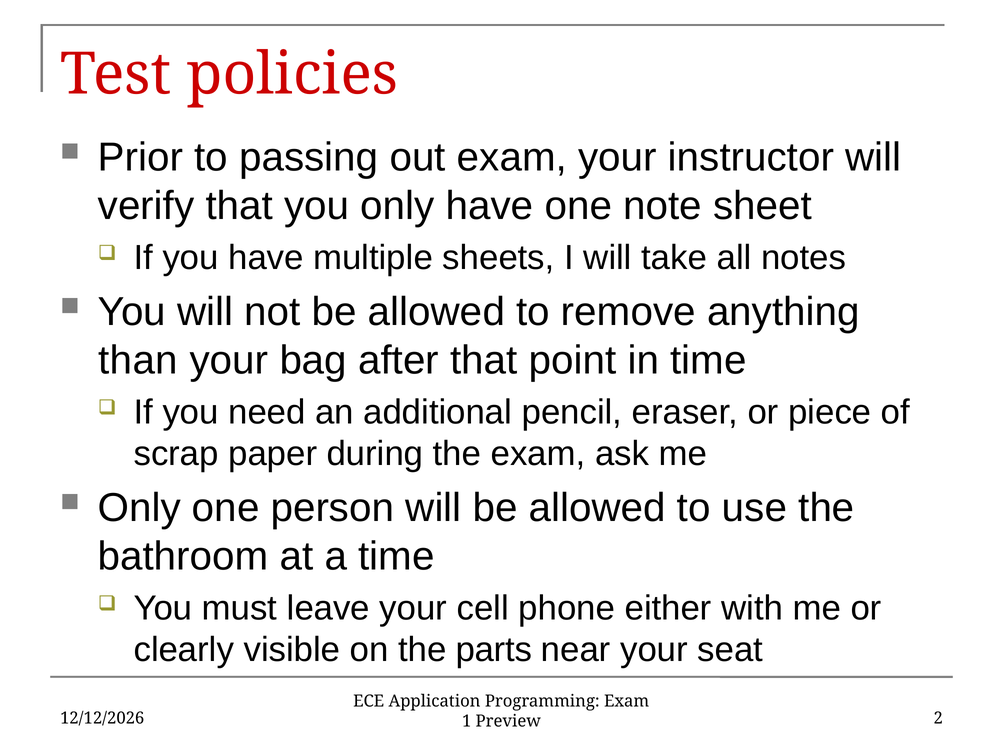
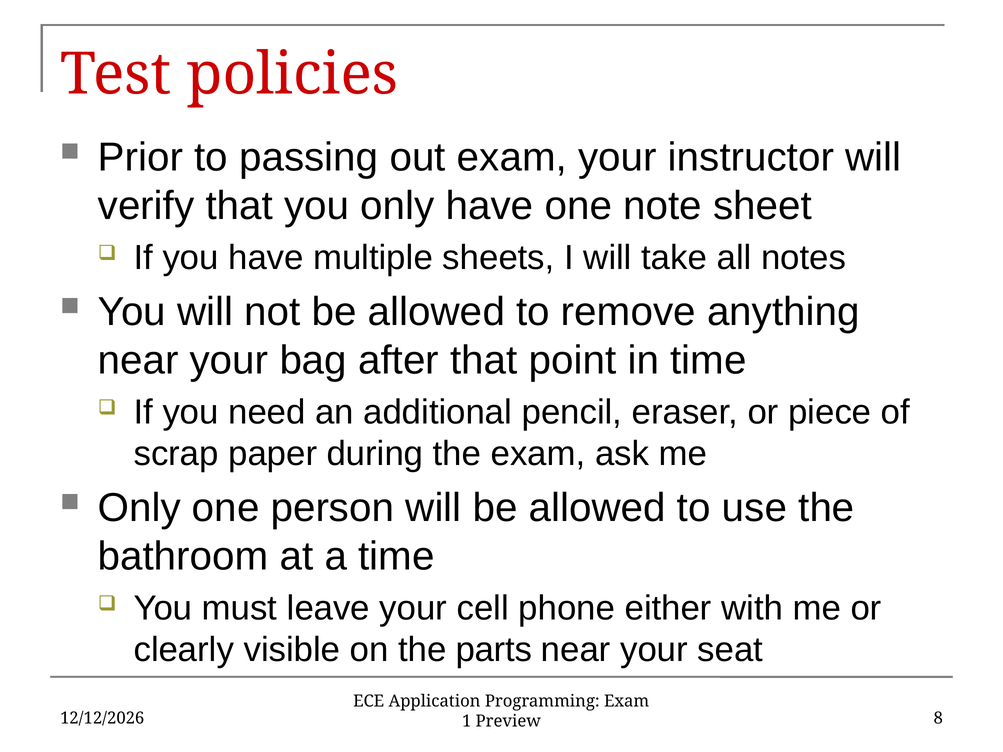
than at (138, 360): than -> near
2: 2 -> 8
